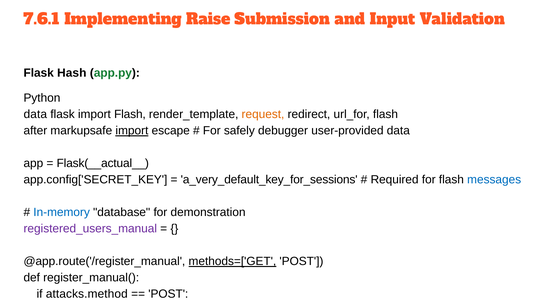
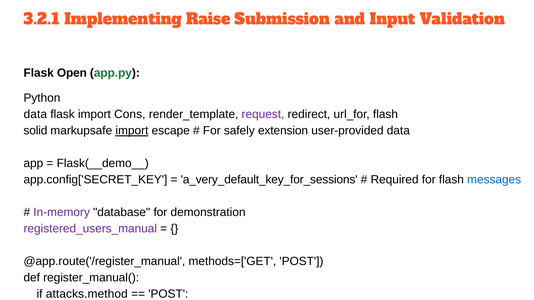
7.6.1: 7.6.1 -> 3.2.1
Hash: Hash -> Open
import Flash: Flash -> Cons
request colour: orange -> purple
after: after -> solid
debugger: debugger -> extension
Flask(__actual__: Flask(__actual__ -> Flask(__demo__
In-memory colour: blue -> purple
methods=['GET underline: present -> none
